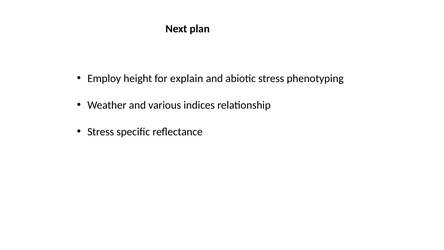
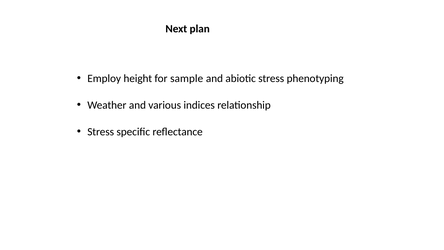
explain: explain -> sample
